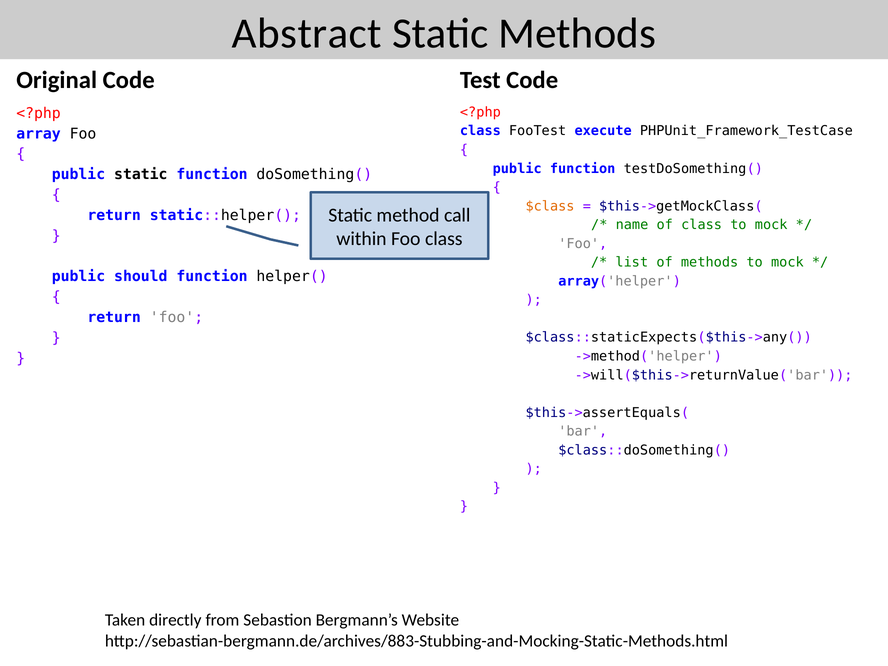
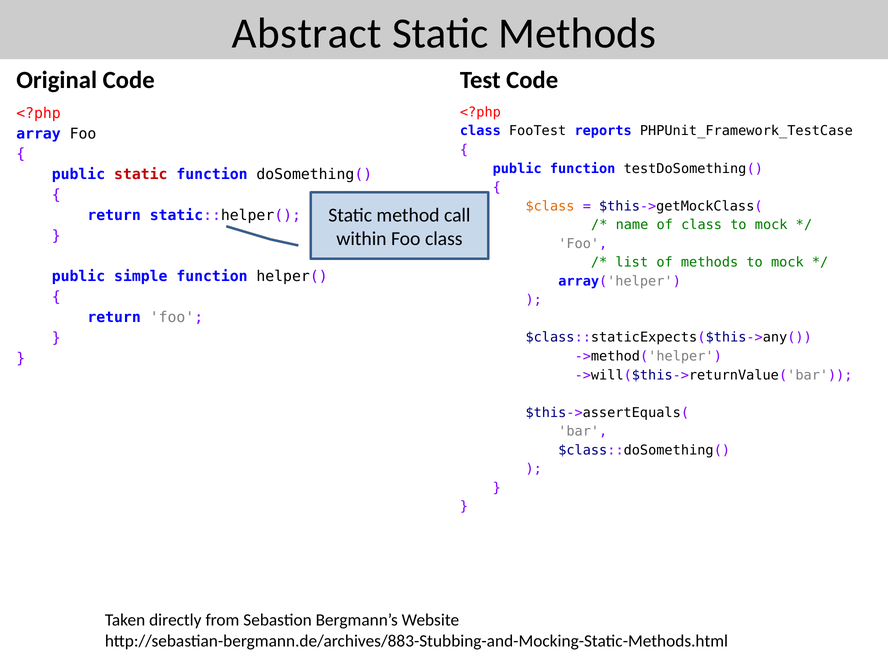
execute: execute -> reports
static at (141, 174) colour: black -> red
should: should -> simple
